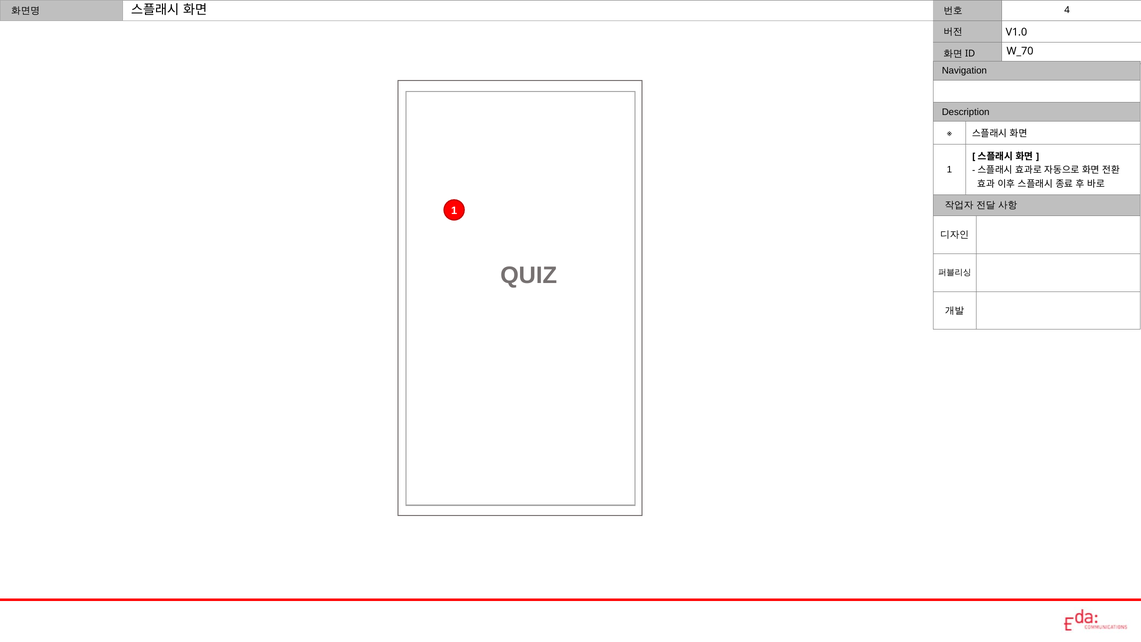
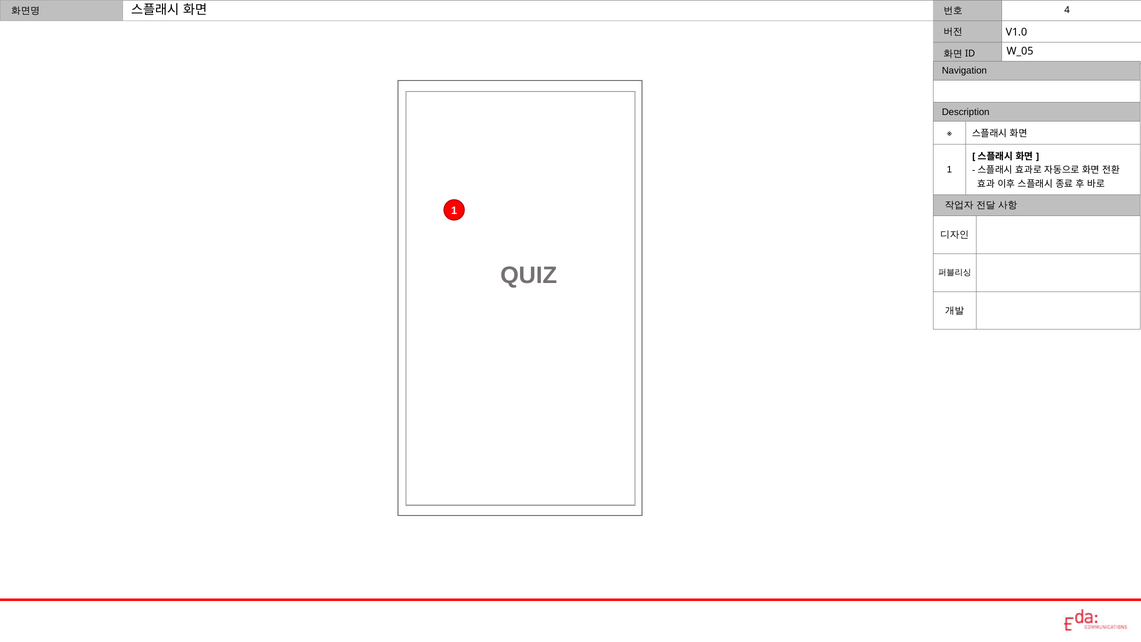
W_70: W_70 -> W_05
